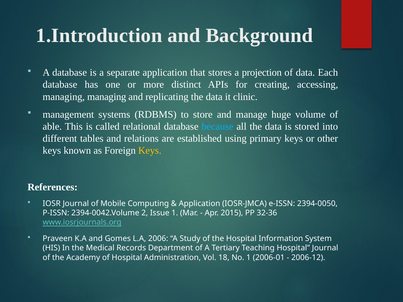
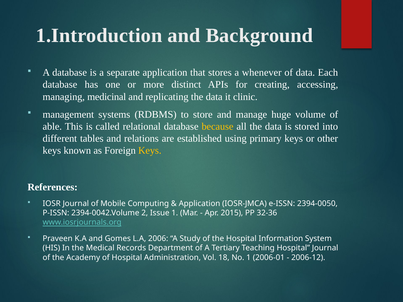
projection: projection -> whenever
managing managing: managing -> medicinal
because colour: light blue -> yellow
